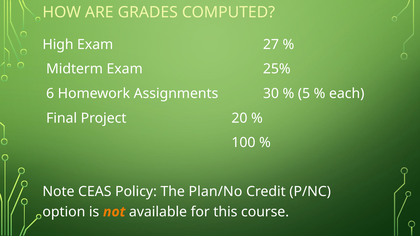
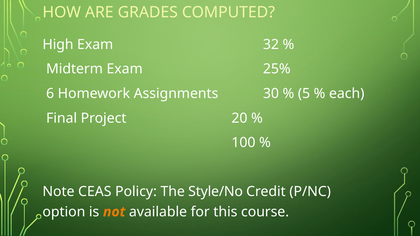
27: 27 -> 32
Plan/No: Plan/No -> Style/No
